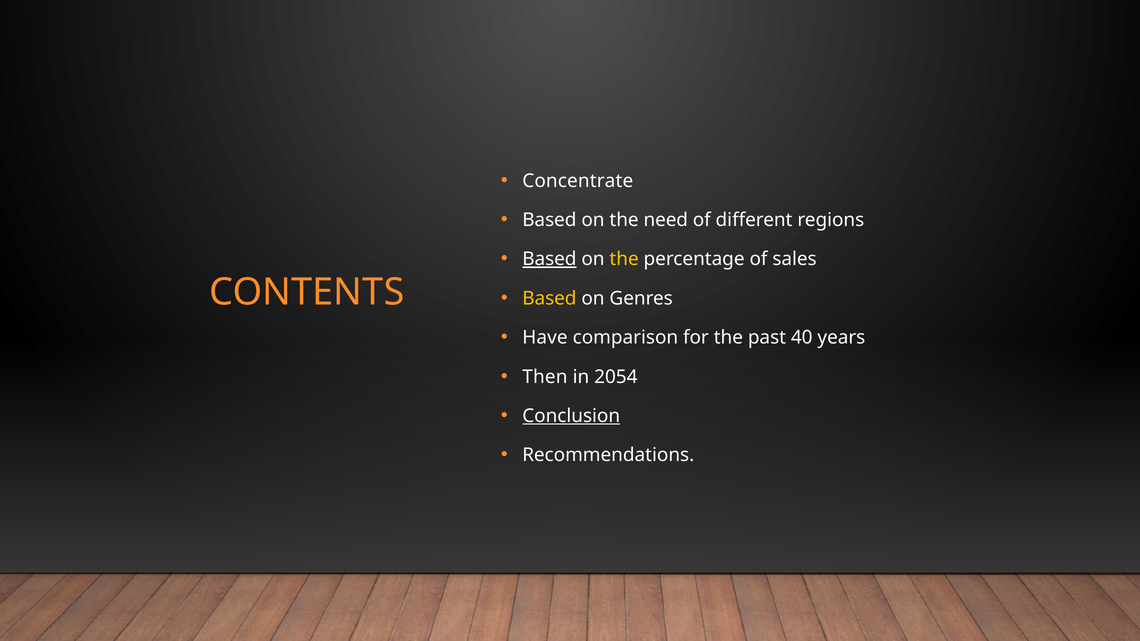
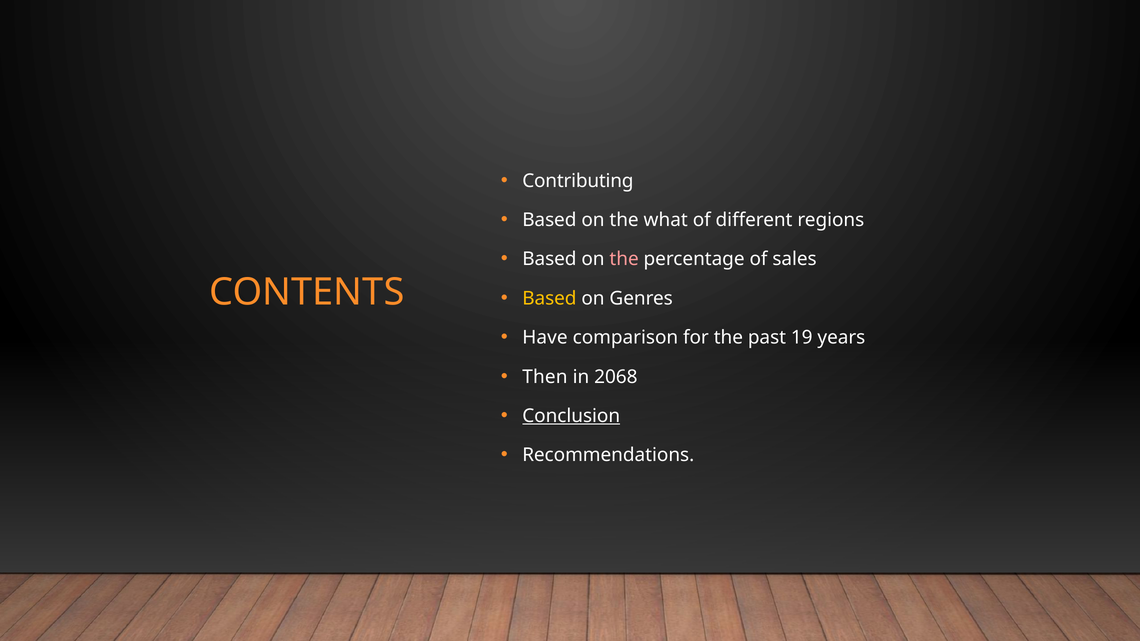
Concentrate: Concentrate -> Contributing
need: need -> what
Based at (549, 259) underline: present -> none
the at (624, 259) colour: yellow -> pink
40: 40 -> 19
2054: 2054 -> 2068
